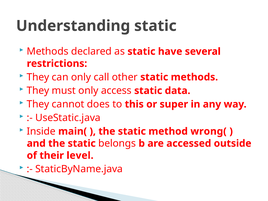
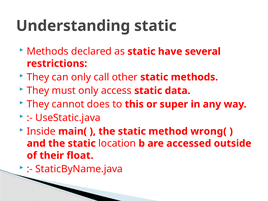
belongs: belongs -> location
level: level -> float
